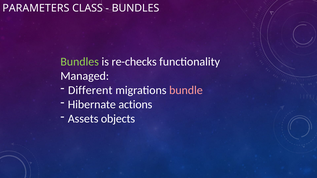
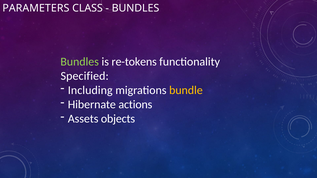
re-checks: re-checks -> re-tokens
Managed: Managed -> Specified
Different: Different -> Including
bundle colour: pink -> yellow
